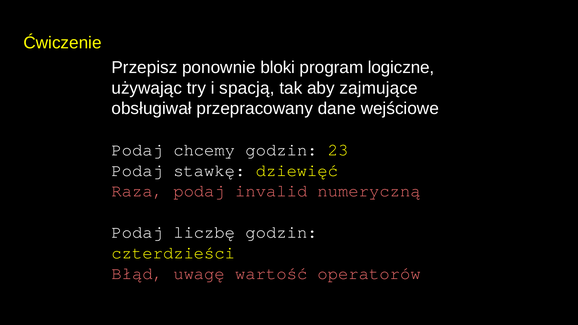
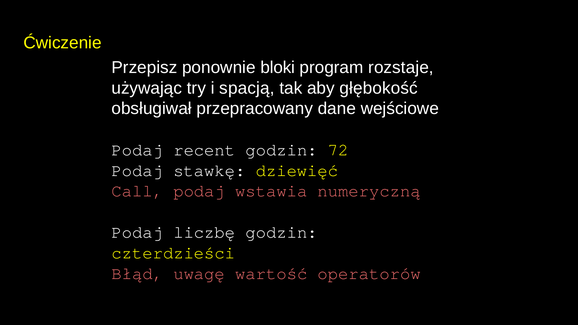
logiczne: logiczne -> rozstaje
zajmujące: zajmujące -> głębokość
chcemy: chcemy -> recent
23: 23 -> 72
Raza: Raza -> Call
invalid: invalid -> wstawia
